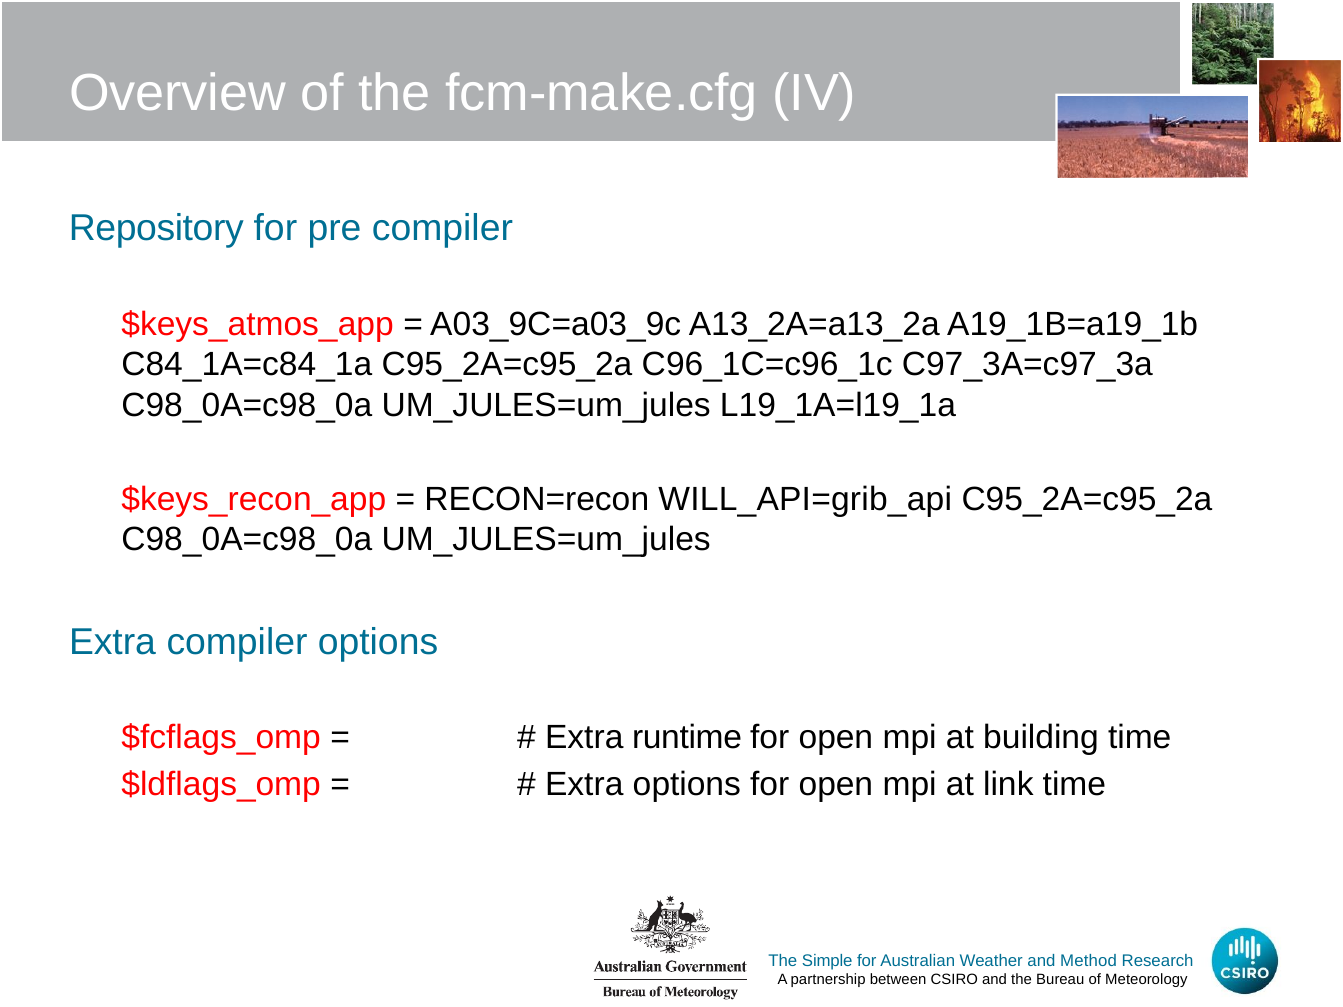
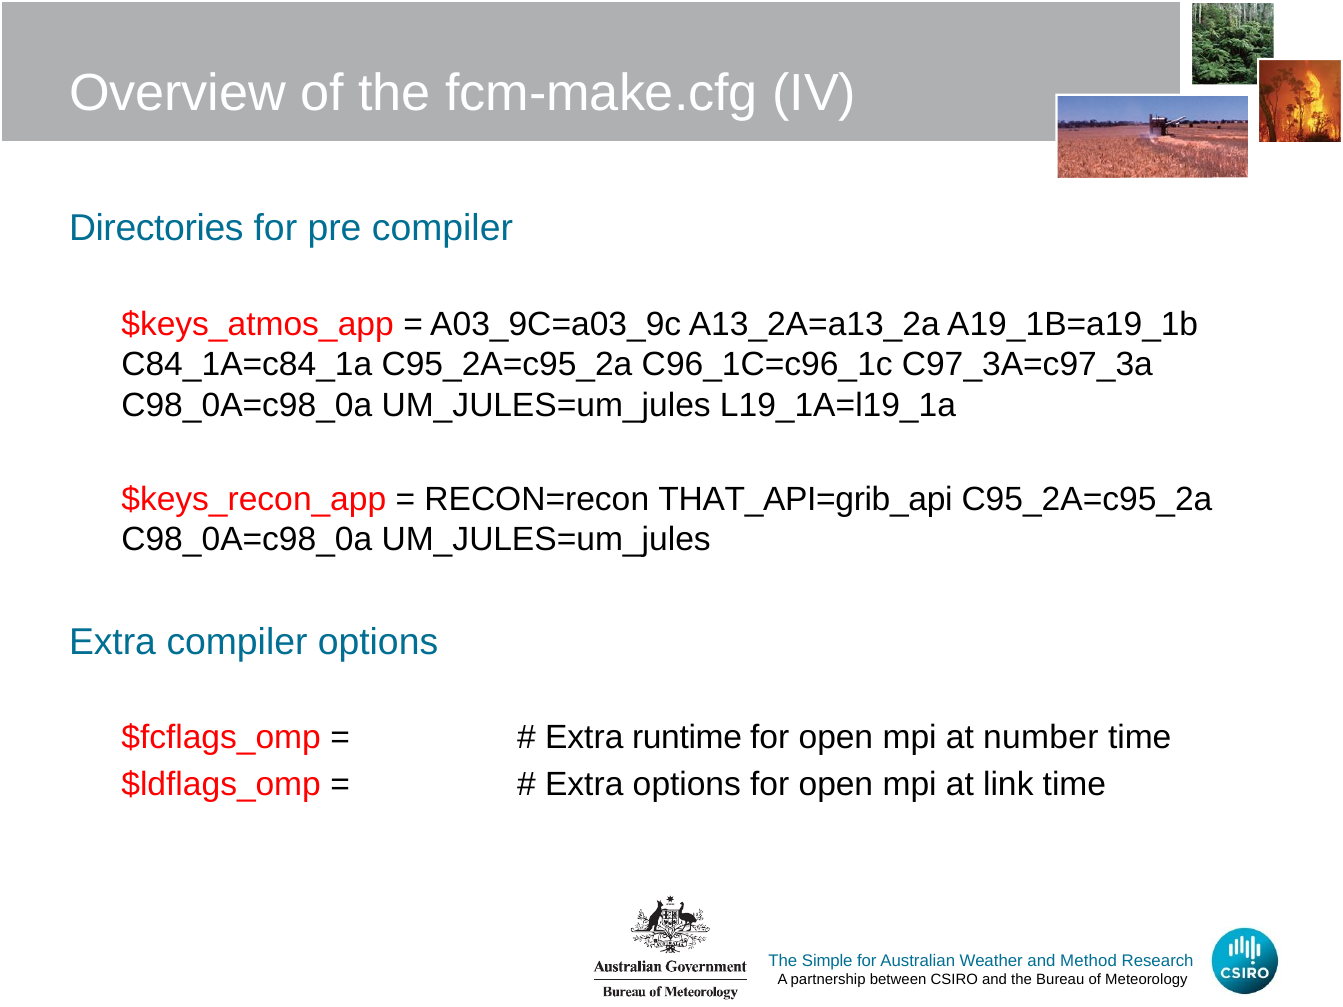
Repository: Repository -> Directories
WILL_API=grib_api: WILL_API=grib_api -> THAT_API=grib_api
building: building -> number
